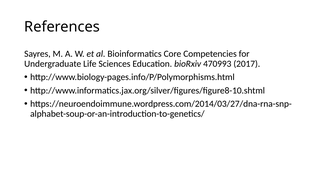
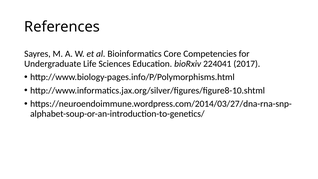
470993: 470993 -> 224041
